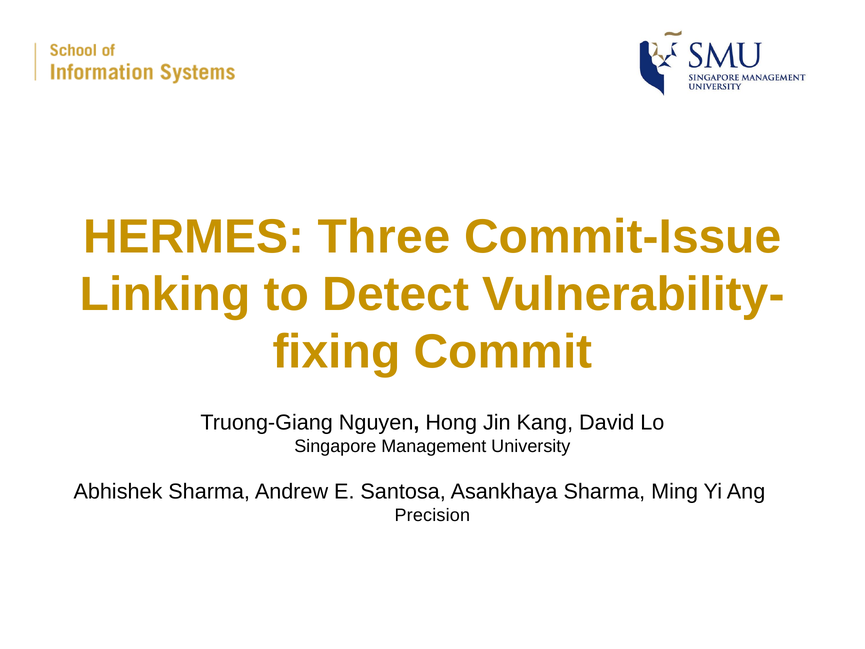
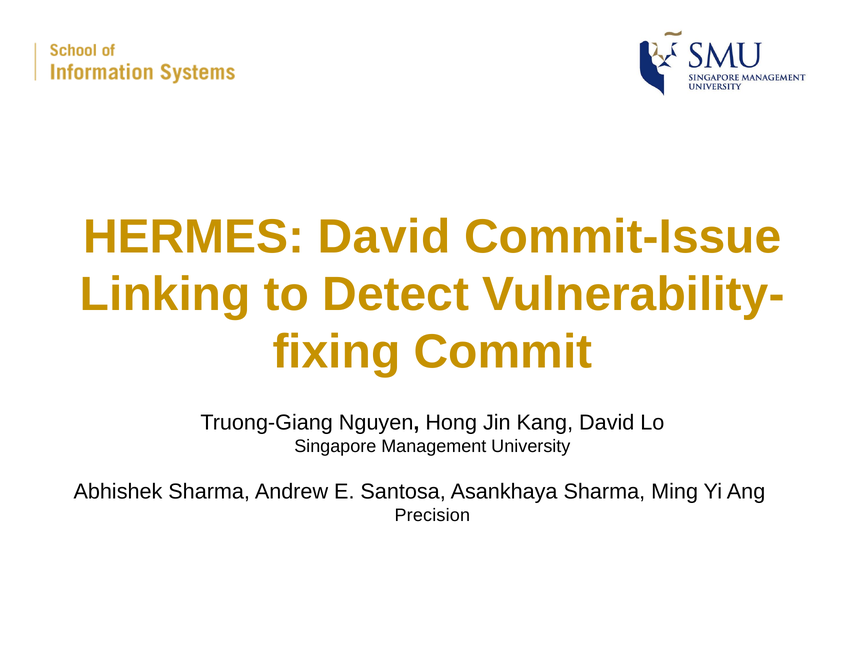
HERMES Three: Three -> David
